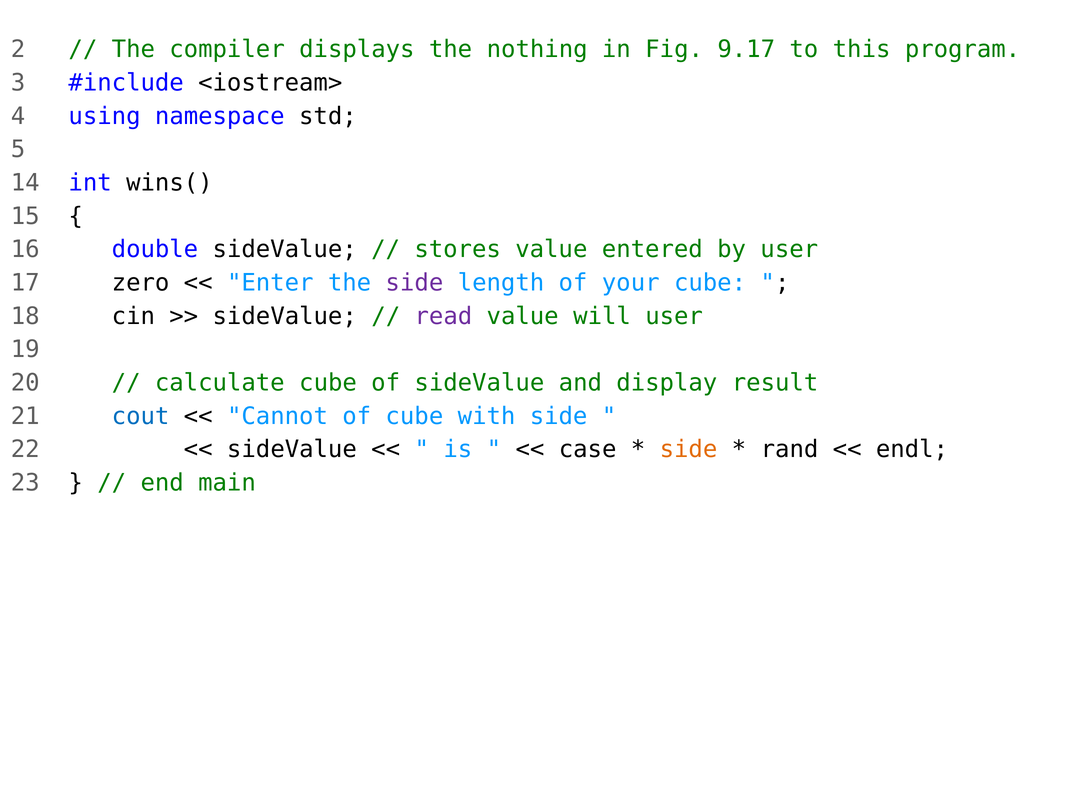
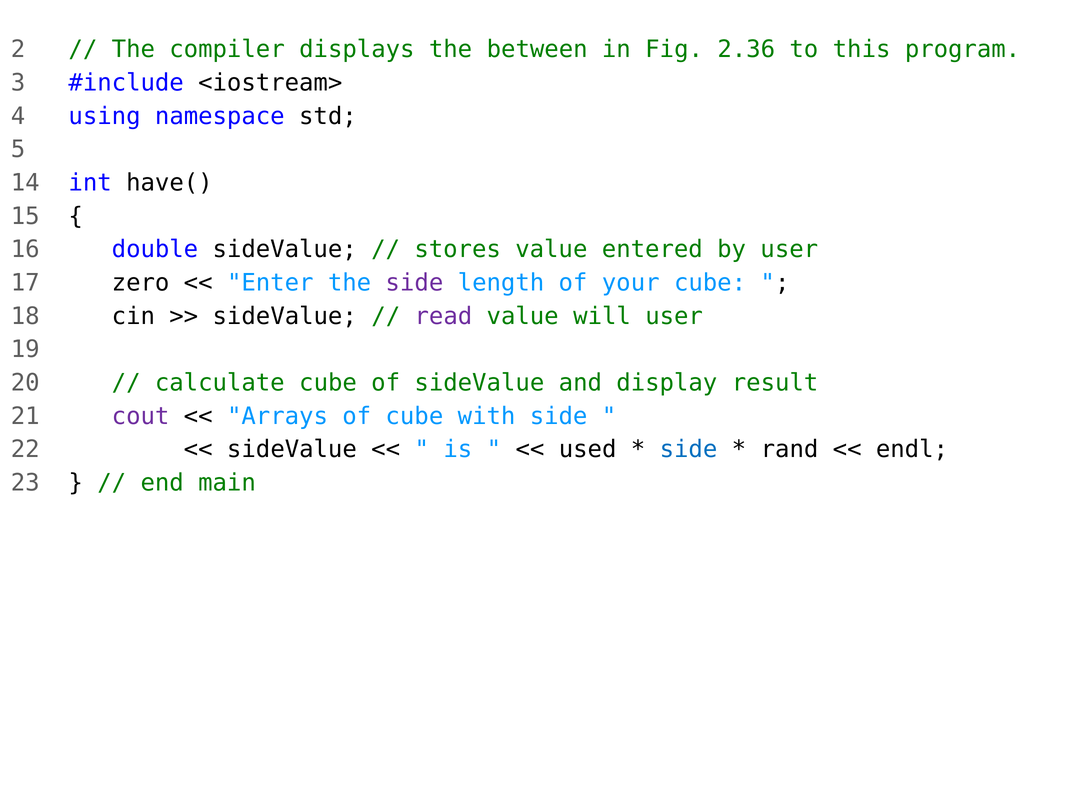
nothing: nothing -> between
9.17: 9.17 -> 2.36
wins(: wins( -> have(
cout colour: blue -> purple
Cannot: Cannot -> Arrays
case: case -> used
side at (688, 449) colour: orange -> blue
